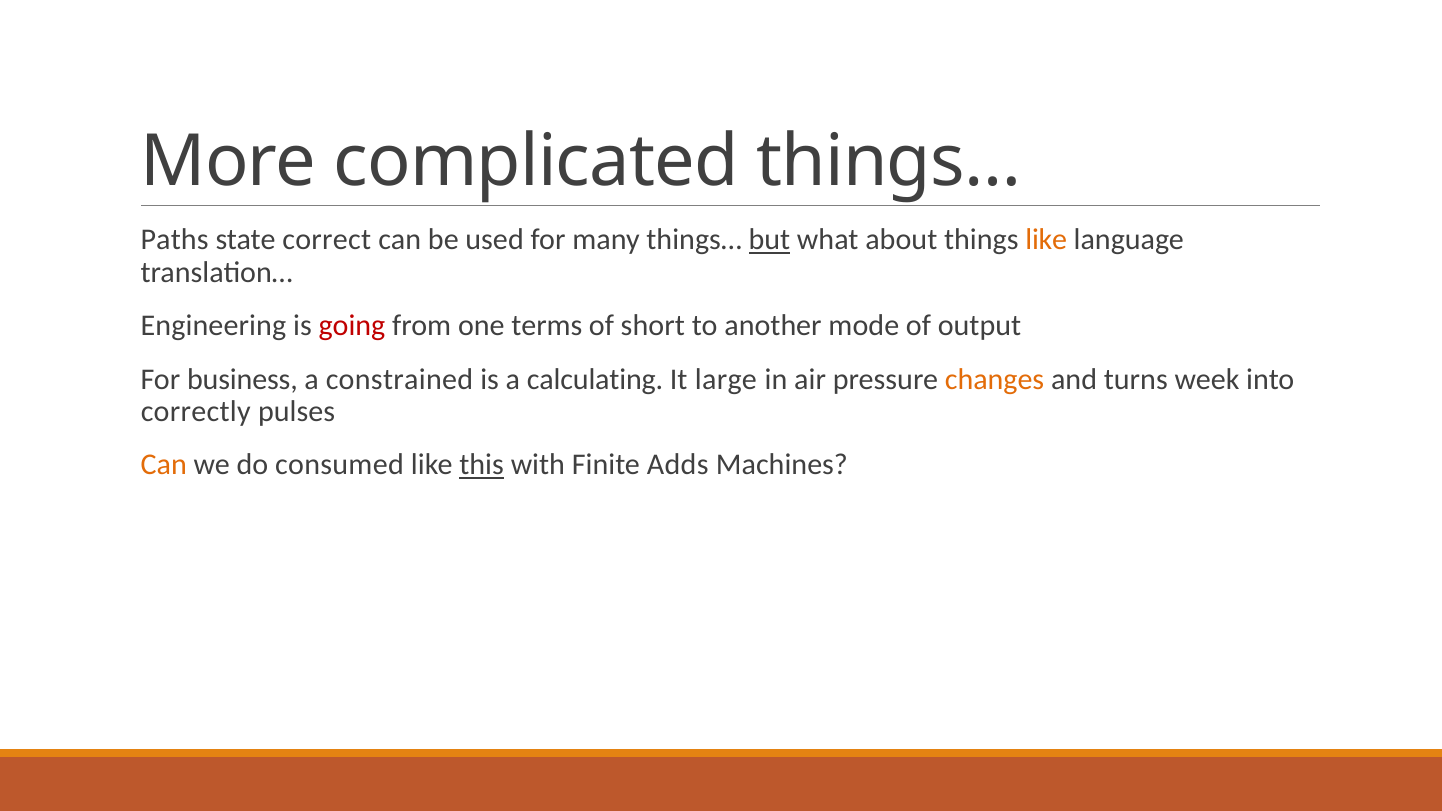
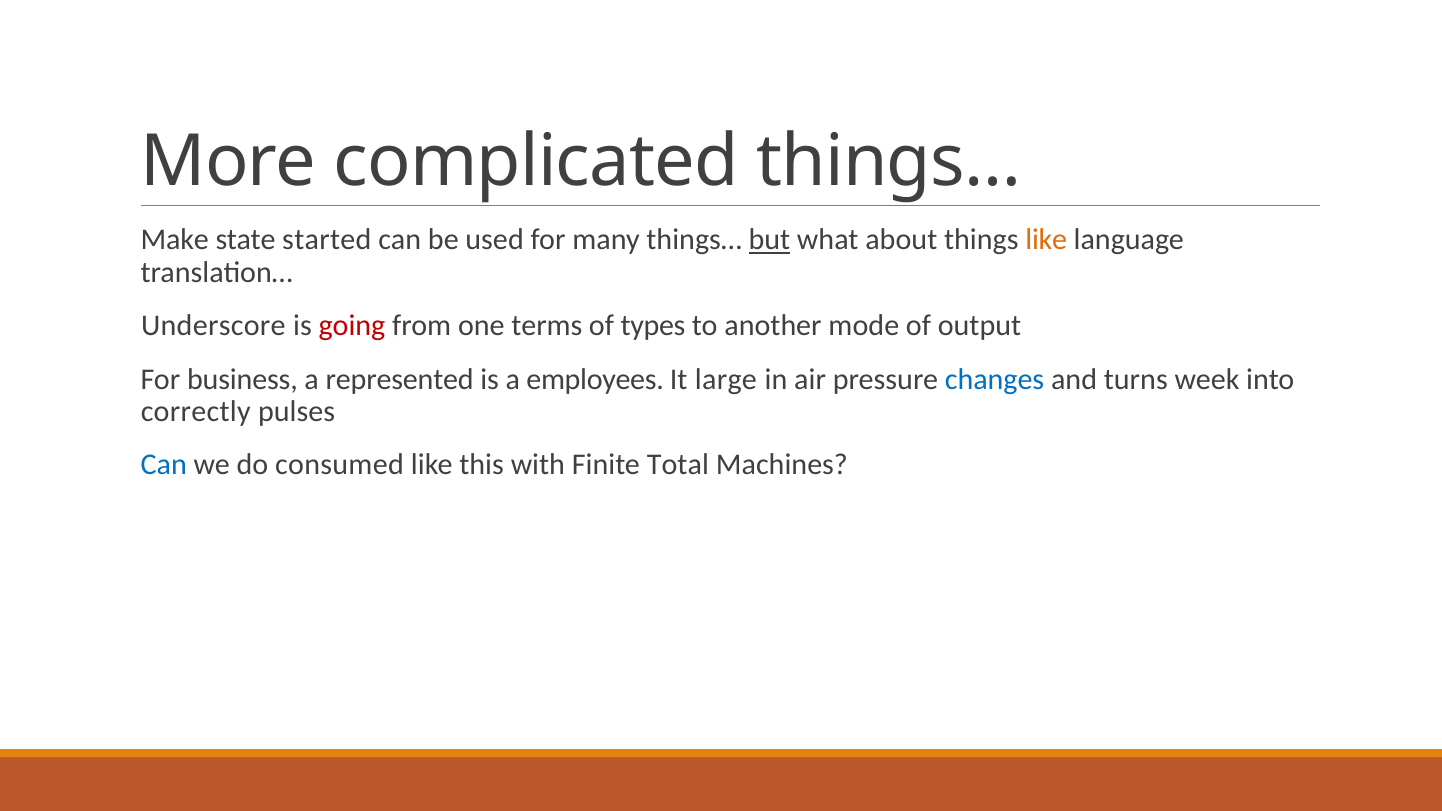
Paths: Paths -> Make
correct: correct -> started
Engineering: Engineering -> Underscore
short: short -> types
constrained: constrained -> represented
calculating: calculating -> employees
changes colour: orange -> blue
Can at (164, 465) colour: orange -> blue
this underline: present -> none
Adds: Adds -> Total
